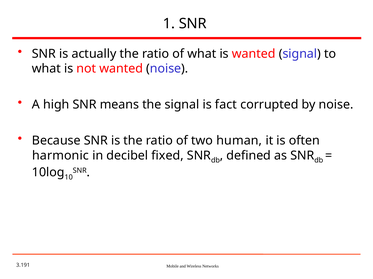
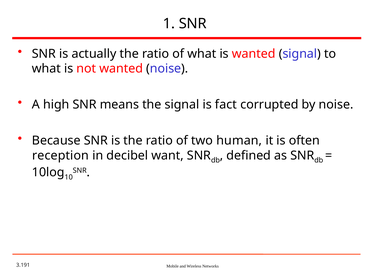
harmonic: harmonic -> reception
fixed: fixed -> want
